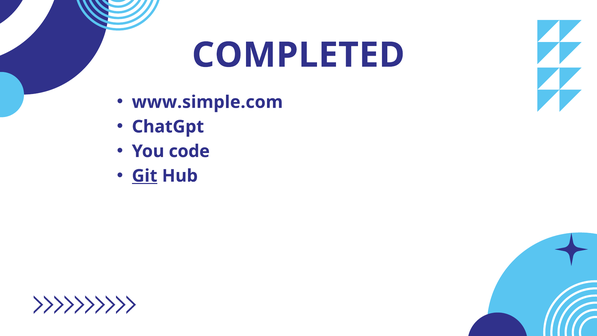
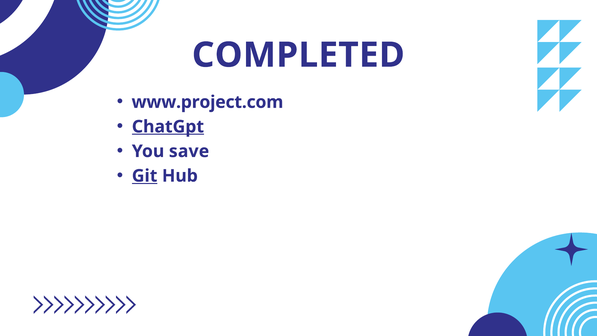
www.simple.com: www.simple.com -> www.project.com
ChatGpt underline: none -> present
code: code -> save
